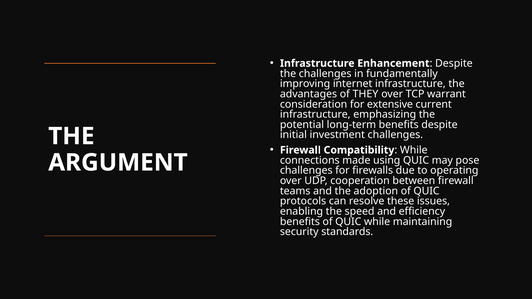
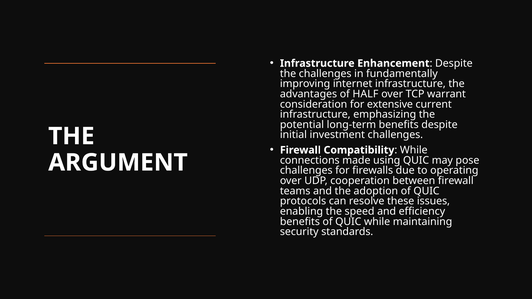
THEY: THEY -> HALF
